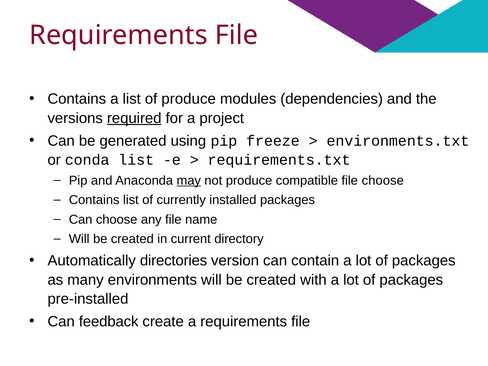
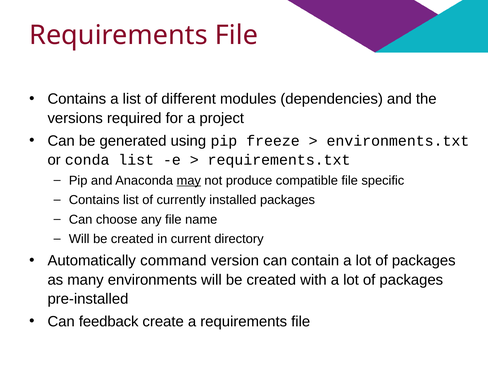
of produce: produce -> different
required underline: present -> none
file choose: choose -> specific
directories: directories -> command
